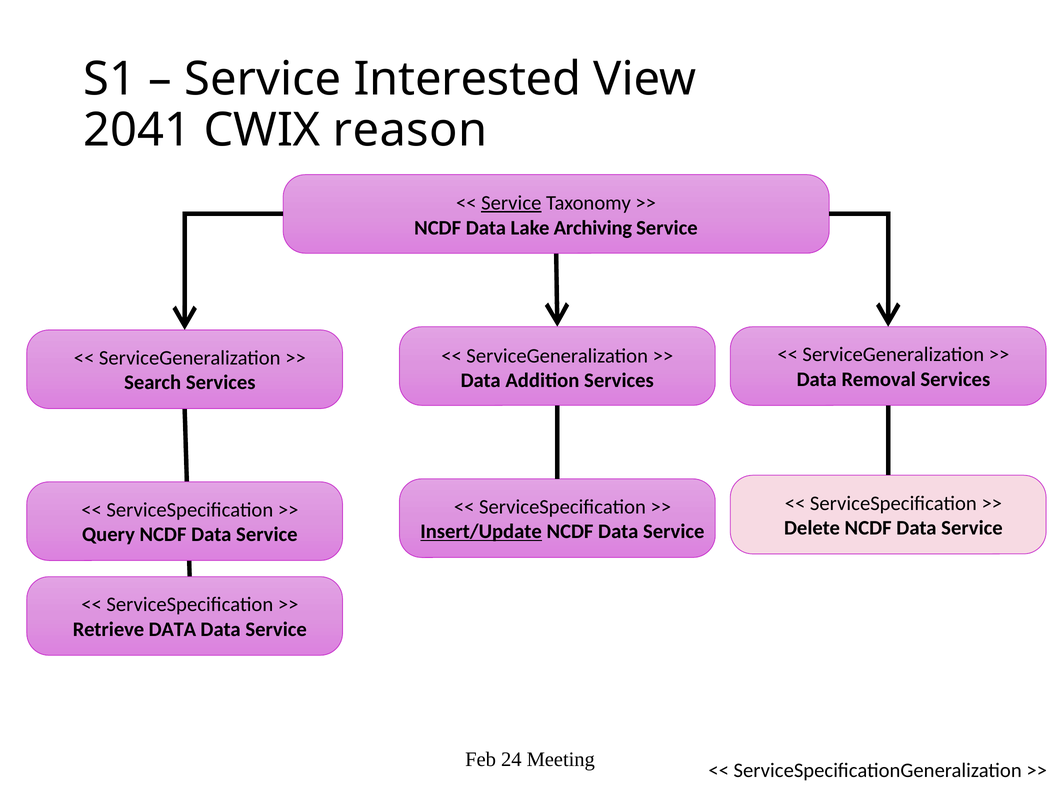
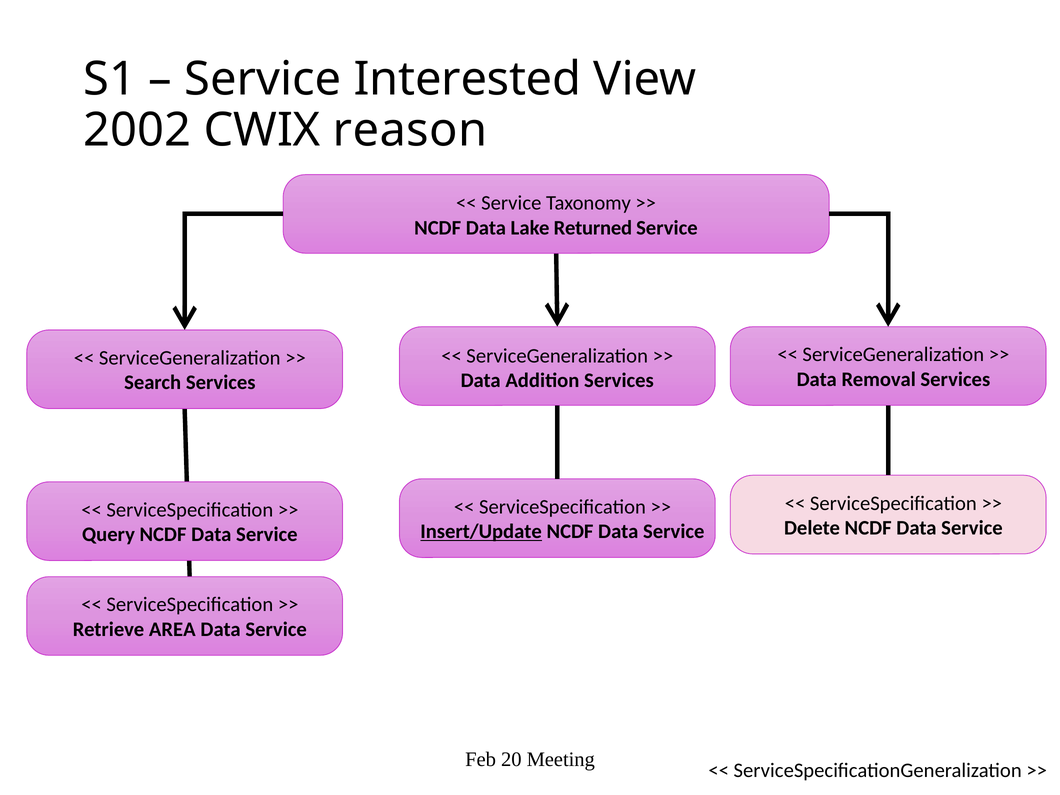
2041: 2041 -> 2002
Service at (511, 203) underline: present -> none
Archiving: Archiving -> Returned
Retrieve DATA: DATA -> AREA
24: 24 -> 20
